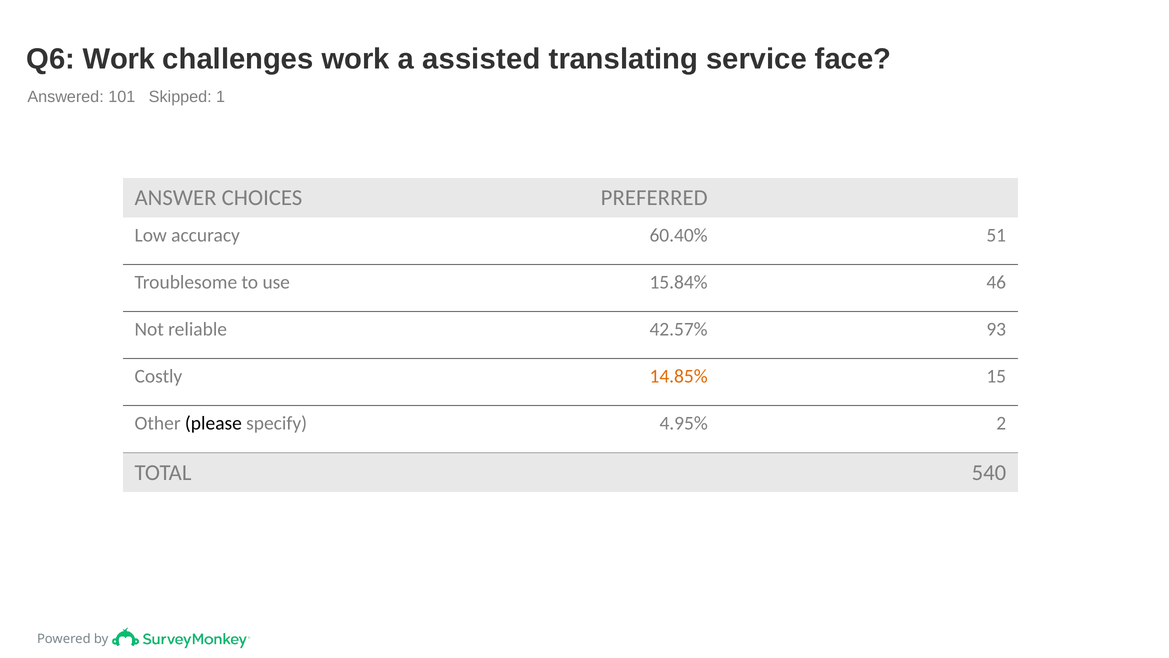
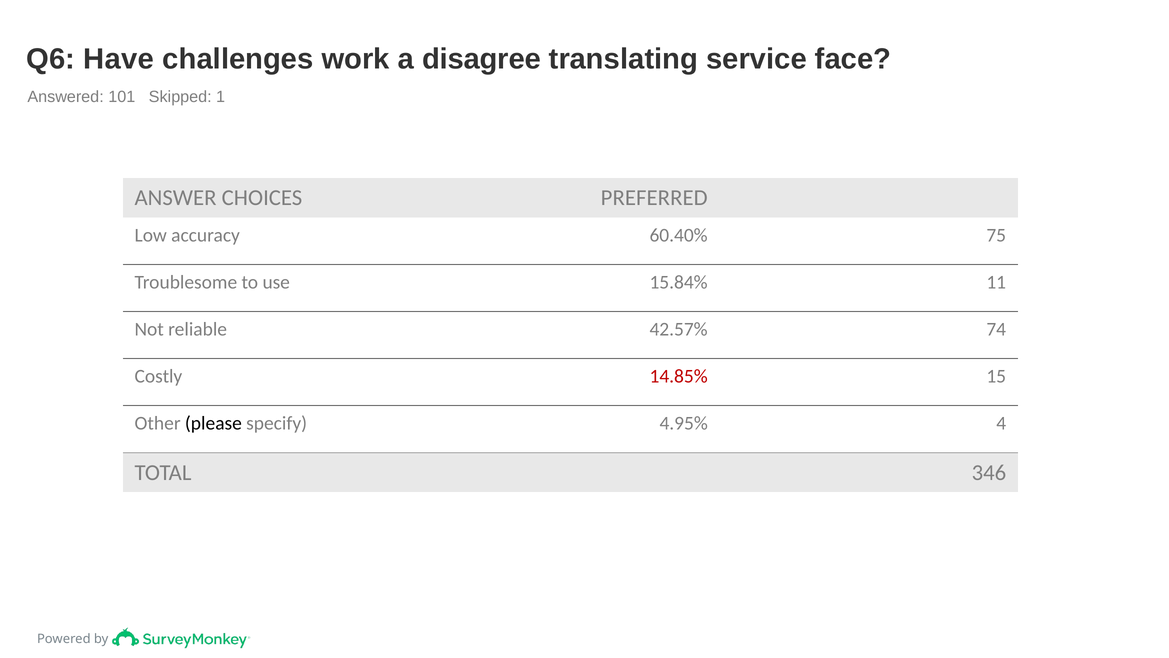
Q6 Work: Work -> Have
assisted: assisted -> disagree
51: 51 -> 75
46: 46 -> 11
93: 93 -> 74
14.85% colour: orange -> red
2: 2 -> 4
540: 540 -> 346
